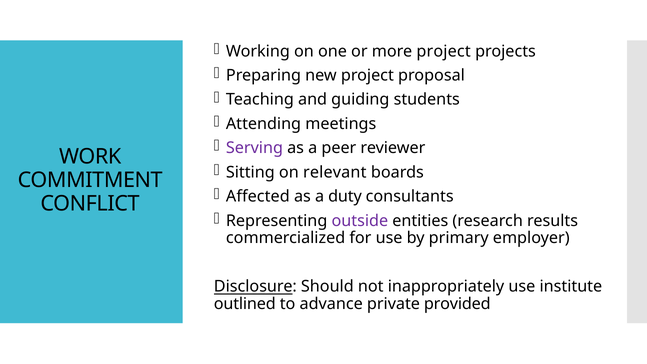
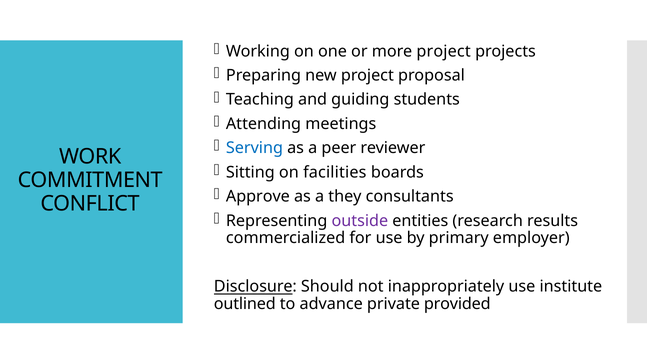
Serving colour: purple -> blue
relevant: relevant -> facilities
Affected: Affected -> Approve
duty: duty -> they
